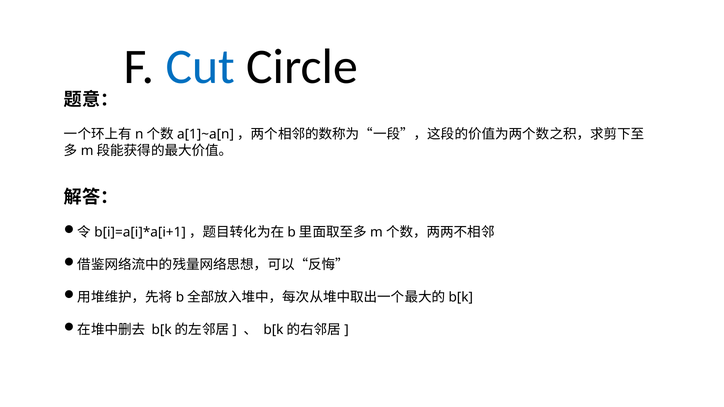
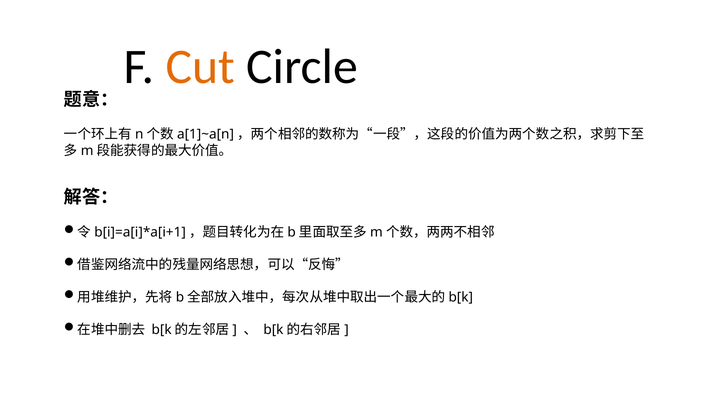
Cut colour: blue -> orange
